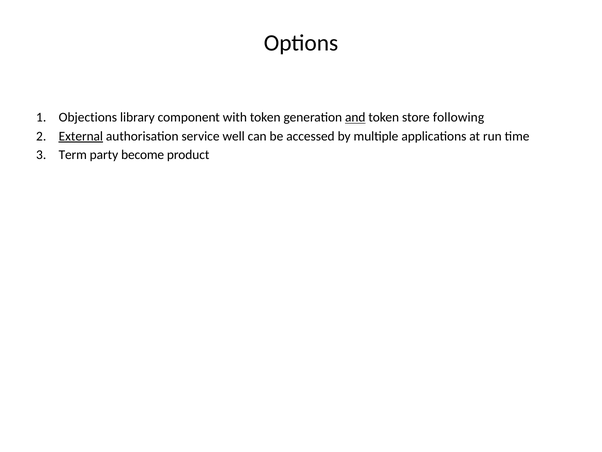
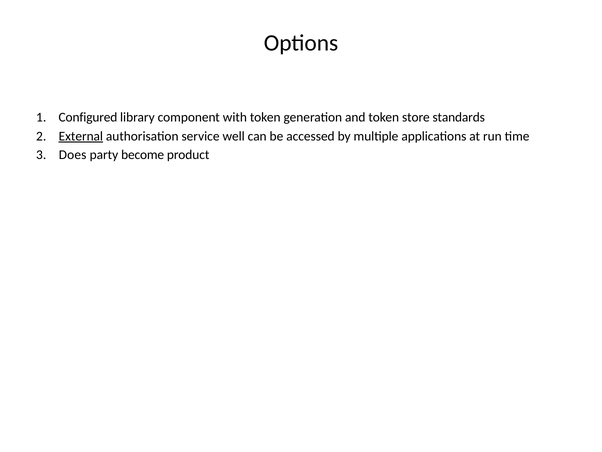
Objections: Objections -> Configured
and underline: present -> none
following: following -> standards
Term: Term -> Does
